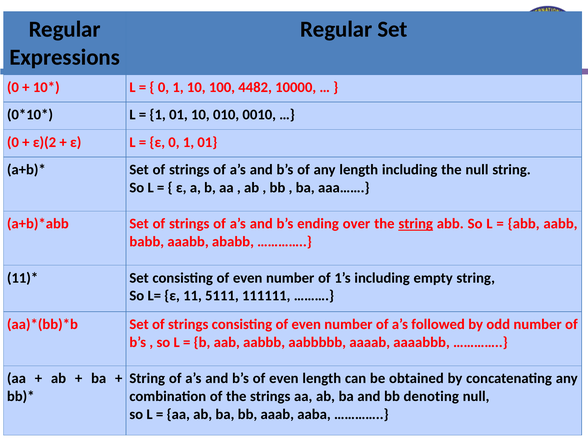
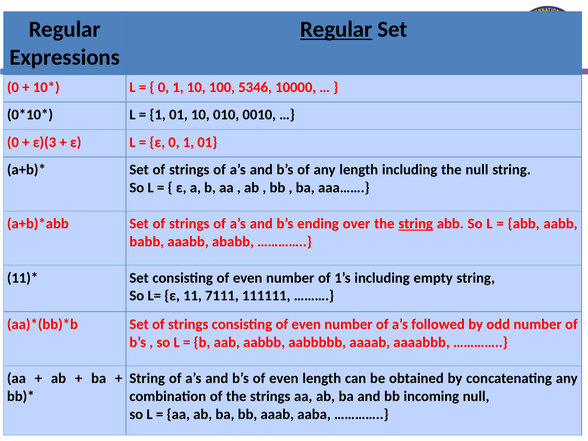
Regular at (336, 29) underline: none -> present
4482: 4482 -> 5346
ε)(2: ε)(2 -> ε)(3
5111: 5111 -> 7111
denoting: denoting -> incoming
